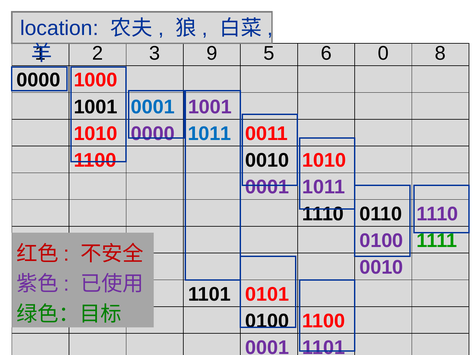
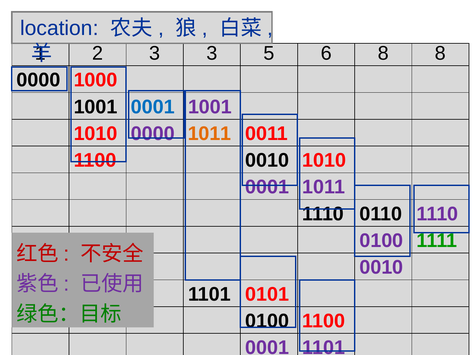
3 9: 9 -> 3
6 0: 0 -> 8
1011 at (209, 134) colour: blue -> orange
